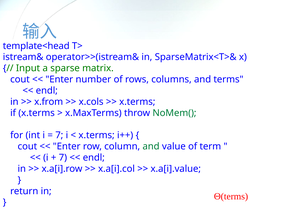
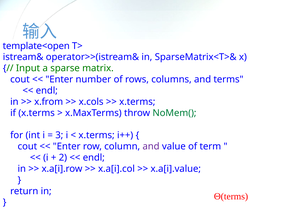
template<head: template<head -> template<open
7 at (59, 135): 7 -> 3
and at (151, 146) colour: green -> purple
7 at (63, 158): 7 -> 2
